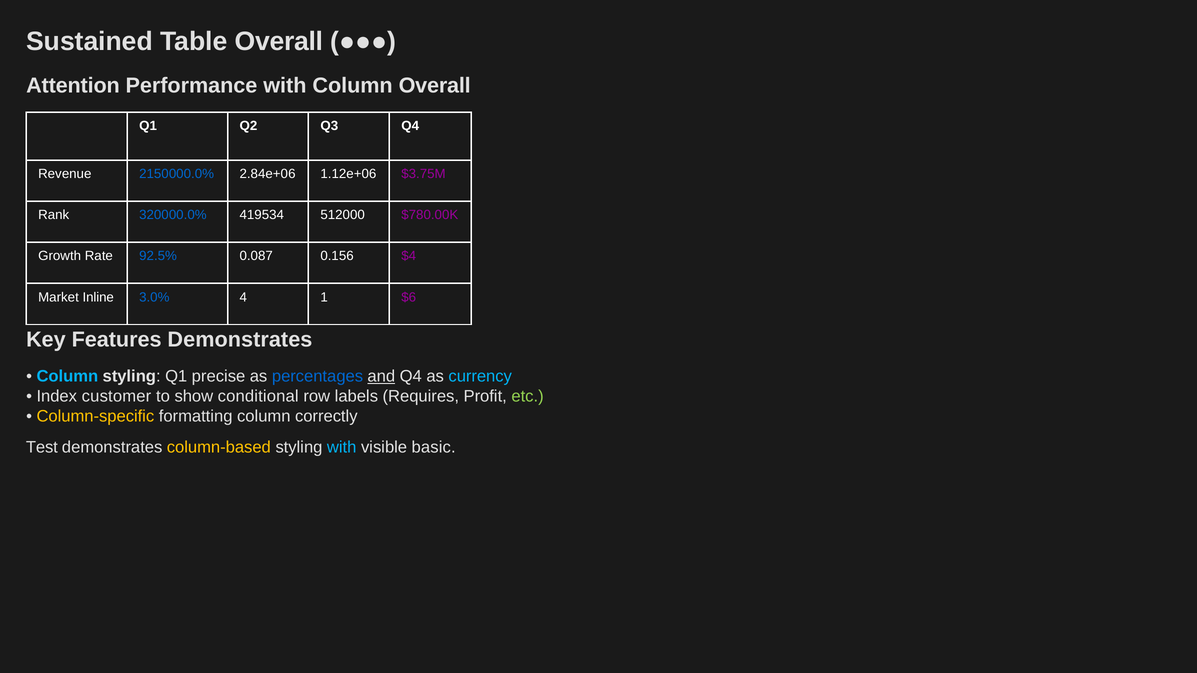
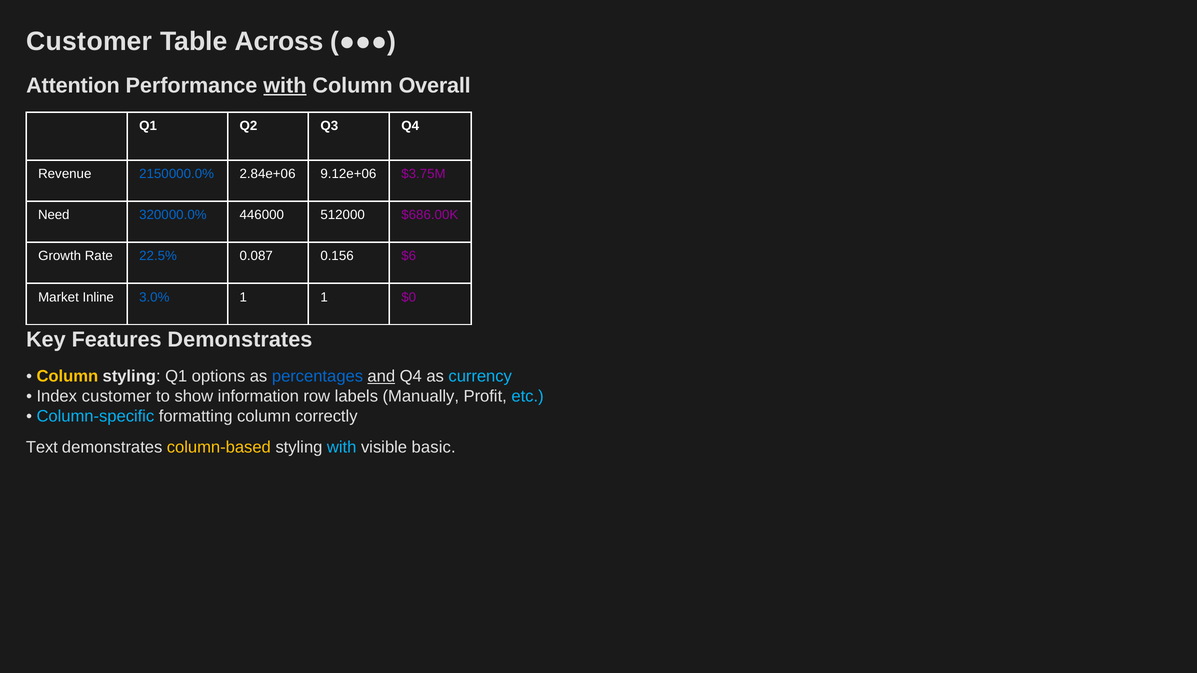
Sustained at (90, 42): Sustained -> Customer
Table Overall: Overall -> Across
with at (285, 86) underline: none -> present
1.12e+06: 1.12e+06 -> 9.12e+06
Rank: Rank -> Need
419534: 419534 -> 446000
$780.00K: $780.00K -> $686.00K
92.5%: 92.5% -> 22.5%
$4: $4 -> $6
3.0% 4: 4 -> 1
$6: $6 -> $0
Column at (67, 376) colour: light blue -> yellow
precise: precise -> options
conditional: conditional -> information
Requires: Requires -> Manually
etc colour: light green -> light blue
Column-specific colour: yellow -> light blue
Test: Test -> Text
